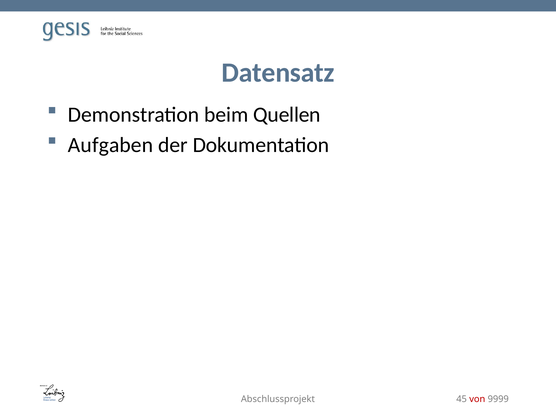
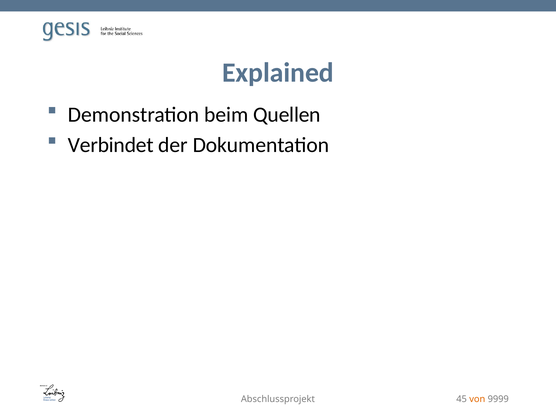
Datensatz: Datensatz -> Explained
Aufgaben: Aufgaben -> Verbindet
von colour: red -> orange
